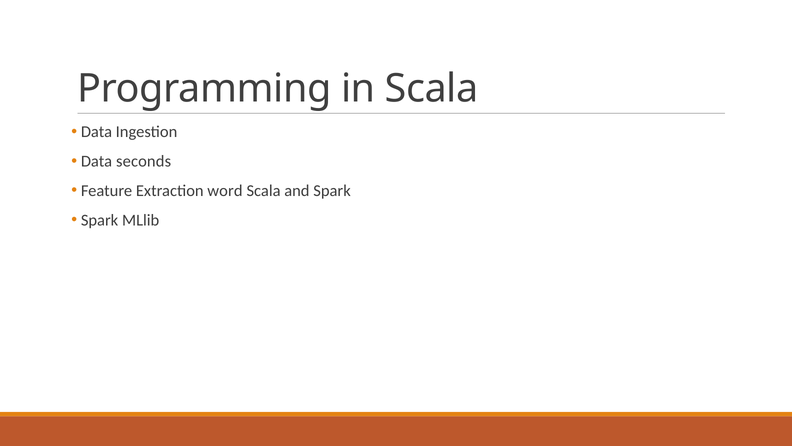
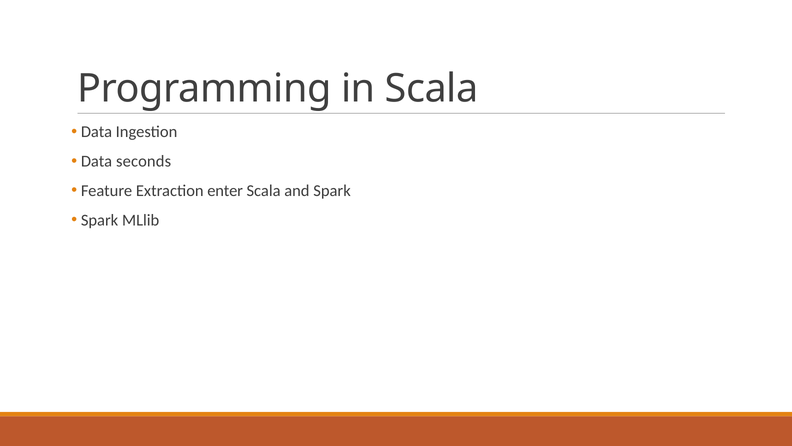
word: word -> enter
